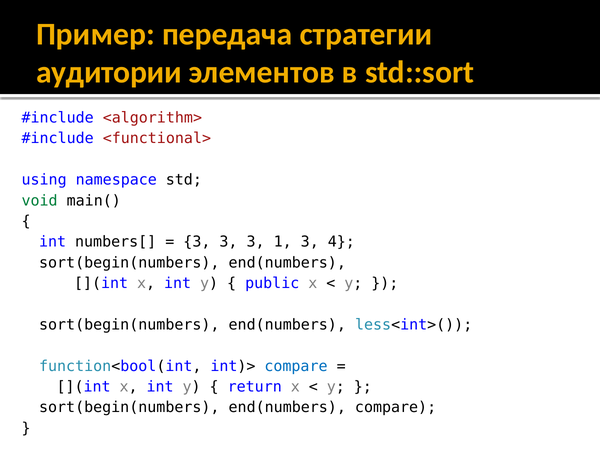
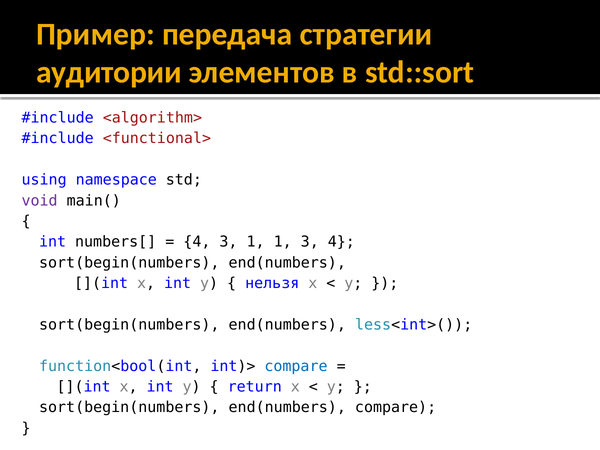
void colour: green -> purple
3 at (197, 242): 3 -> 4
3 at (256, 242): 3 -> 1
public: public -> нельзя
